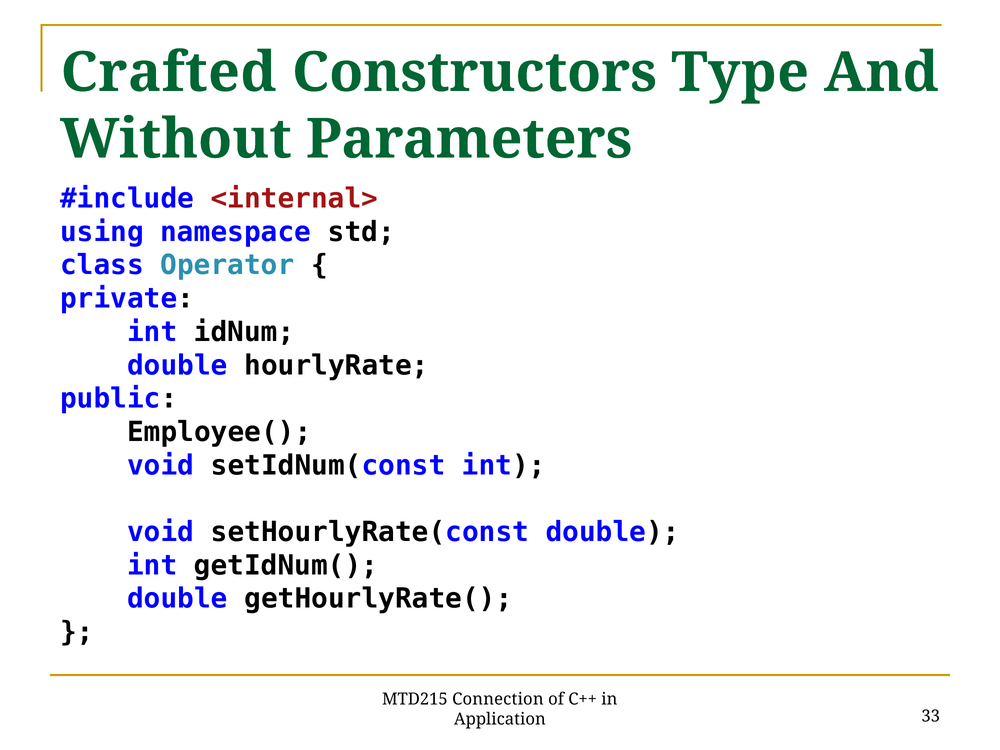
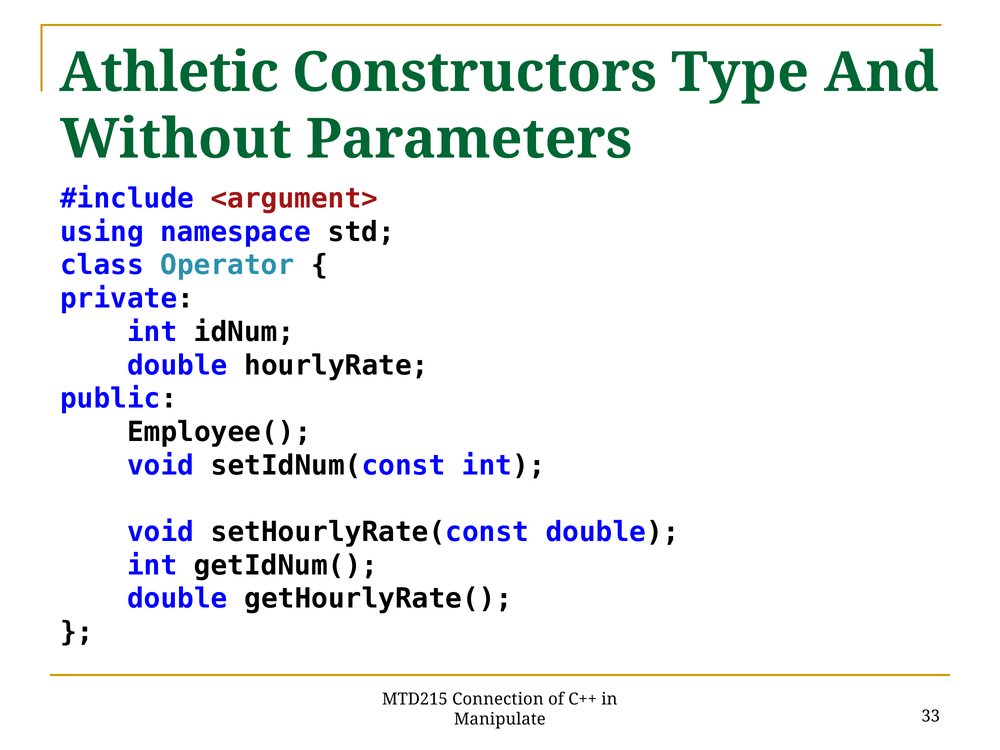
Crafted: Crafted -> Athletic
<internal>: <internal> -> <argument>
Application: Application -> Manipulate
